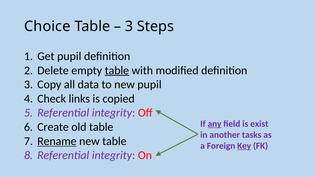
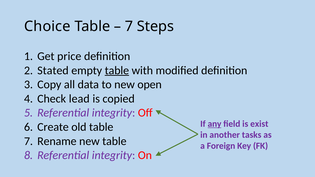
3 at (129, 26): 3 -> 7
Get pupil: pupil -> price
Delete: Delete -> Stated
new pupil: pupil -> open
links: links -> lead
Rename underline: present -> none
Key underline: present -> none
